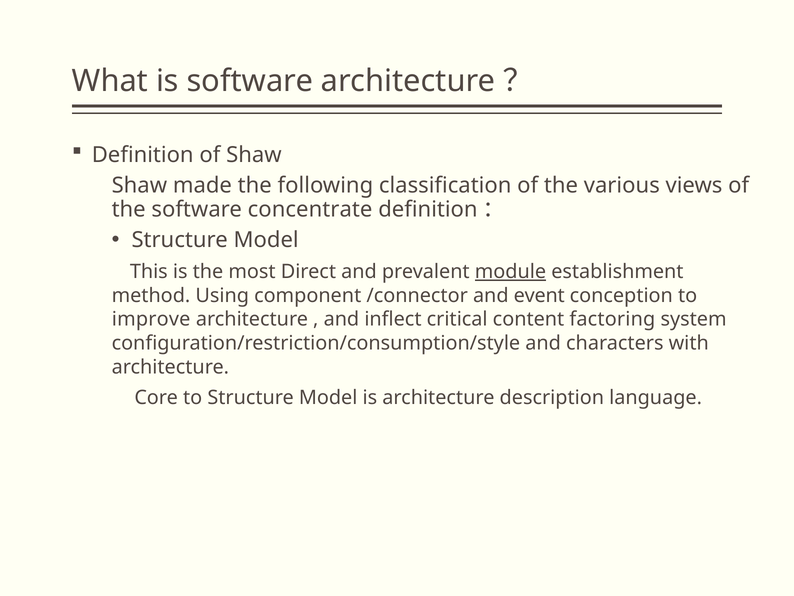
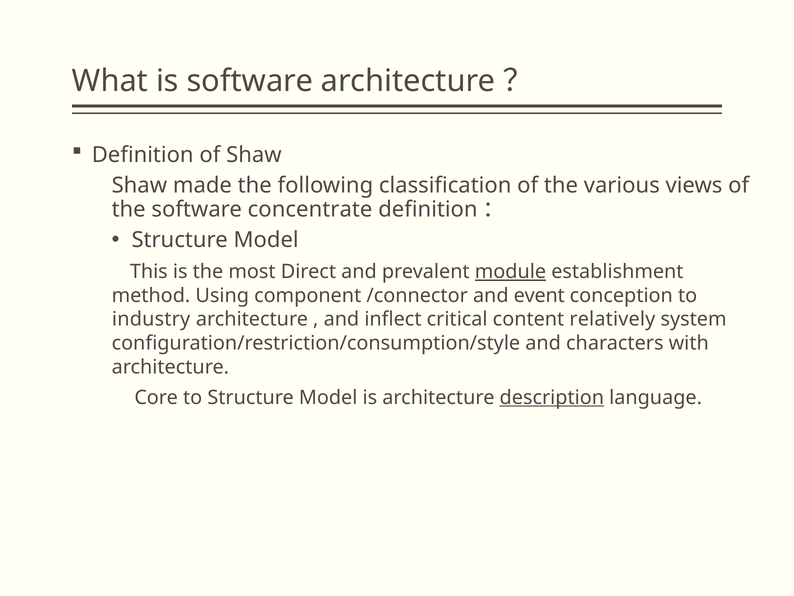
improve: improve -> industry
factoring: factoring -> relatively
description underline: none -> present
